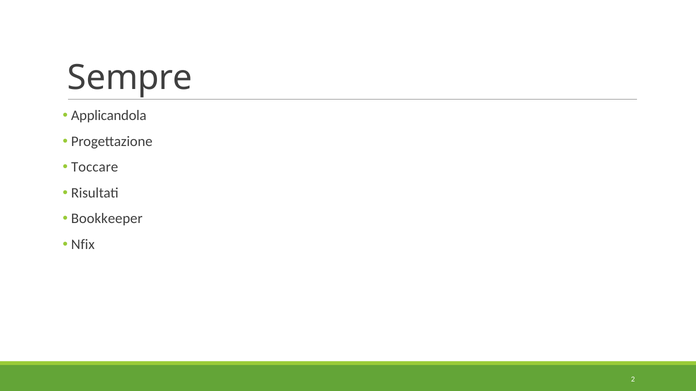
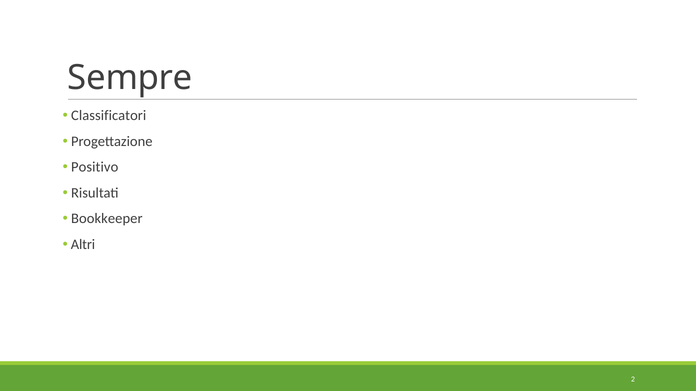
Applicandola: Applicandola -> Classificatori
Toccare: Toccare -> Positivo
Nfix: Nfix -> Altri
